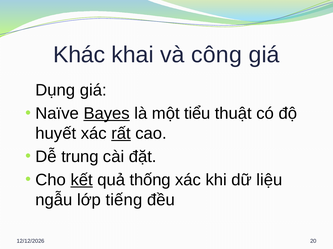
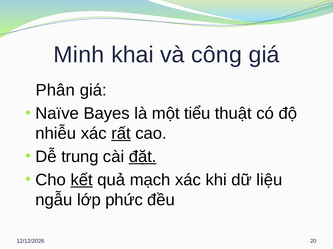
Khác: Khác -> Minh
Dụng: Dụng -> Phân
Bayes underline: present -> none
huyết: huyết -> nhiễu
đặt underline: none -> present
thống: thống -> mạch
tiếng: tiếng -> phức
